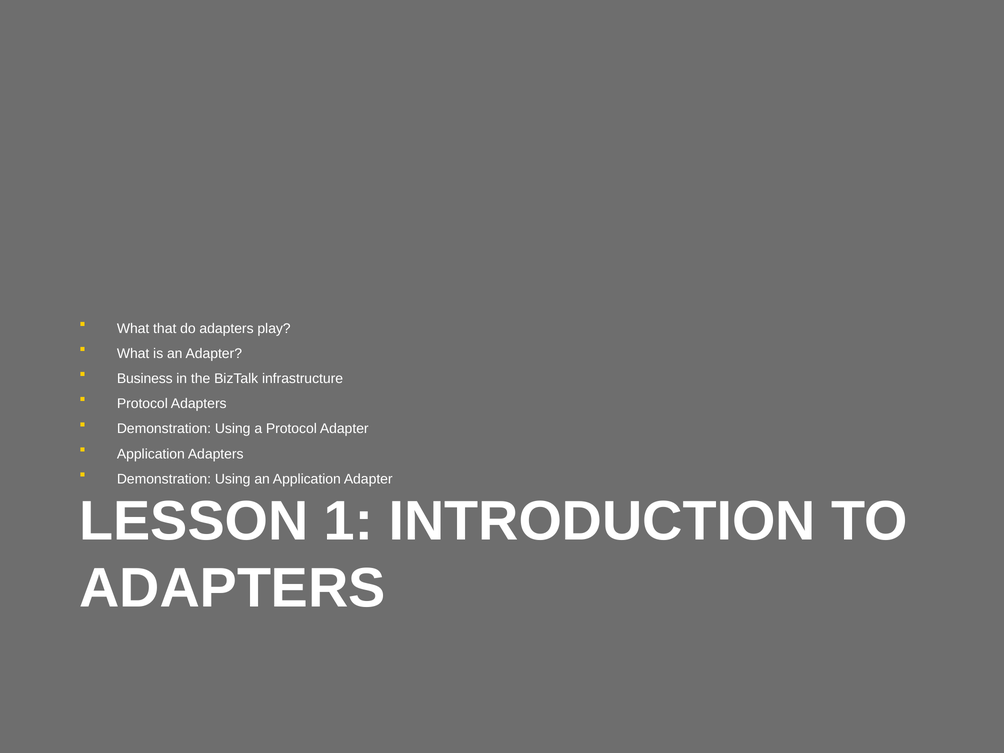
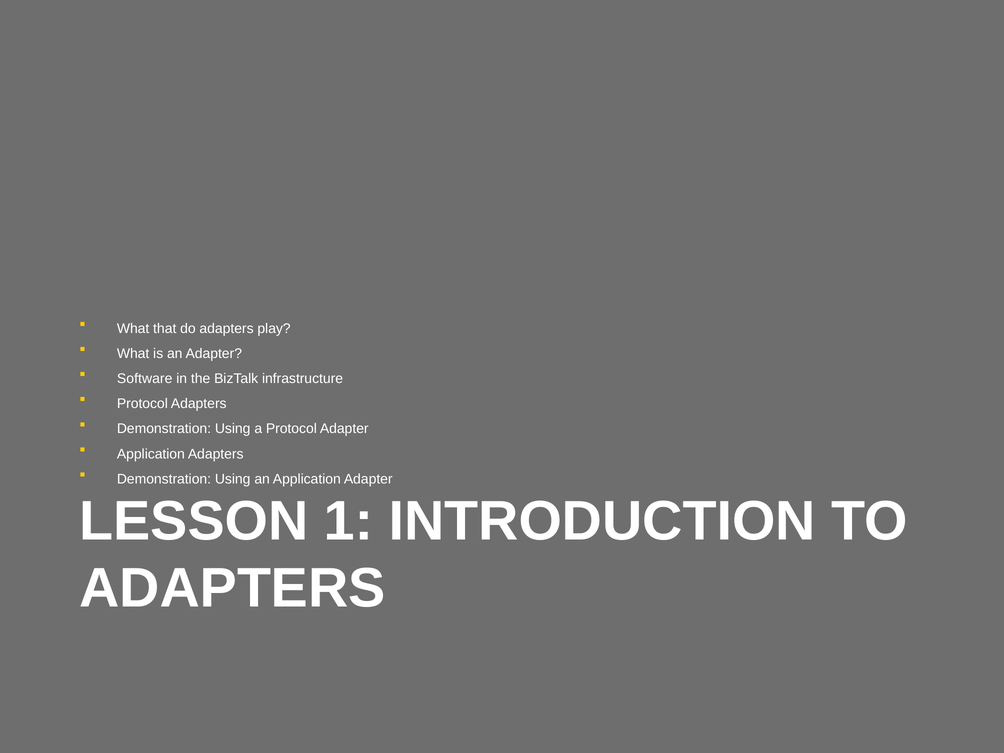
Business: Business -> Software
